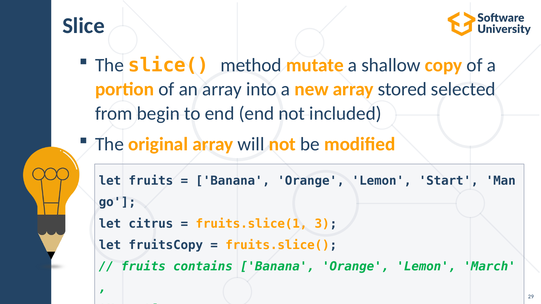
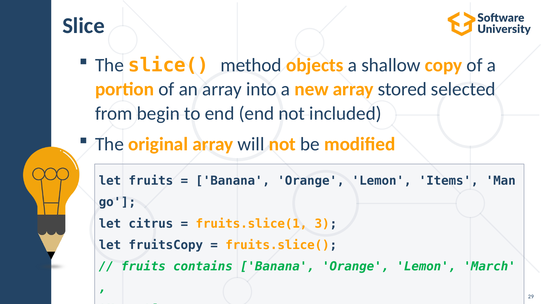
mutate: mutate -> objects
Start: Start -> Items
